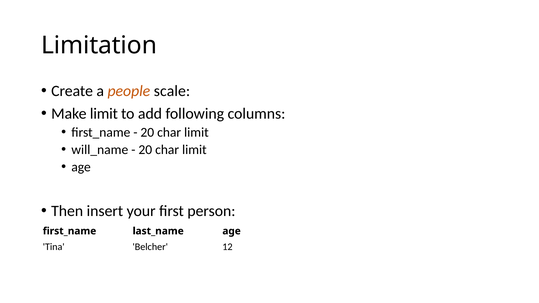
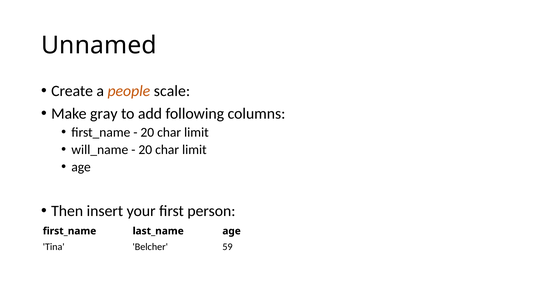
Limitation: Limitation -> Unnamed
Make limit: limit -> gray
12: 12 -> 59
